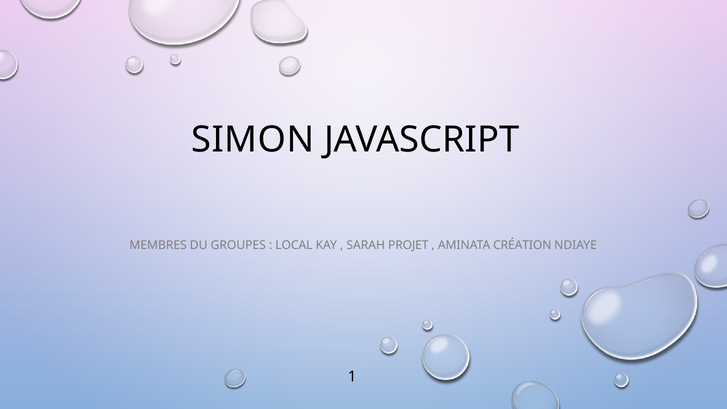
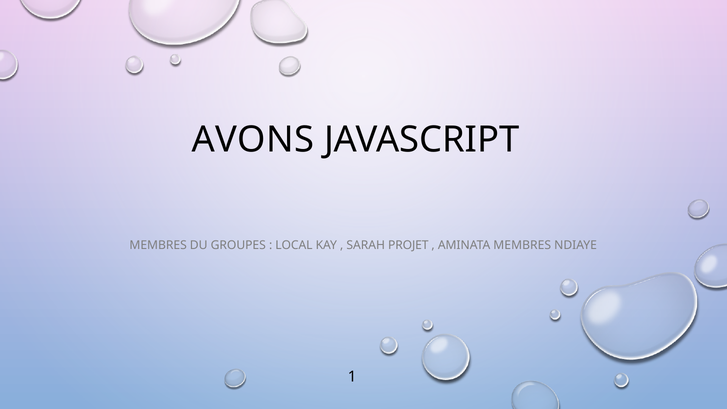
SIMON: SIMON -> AVONS
AMINATA CRÉATION: CRÉATION -> MEMBRES
